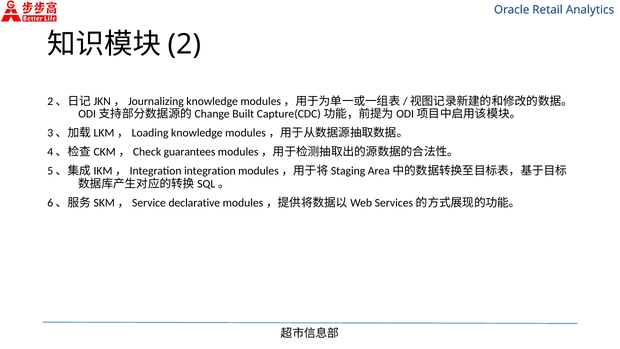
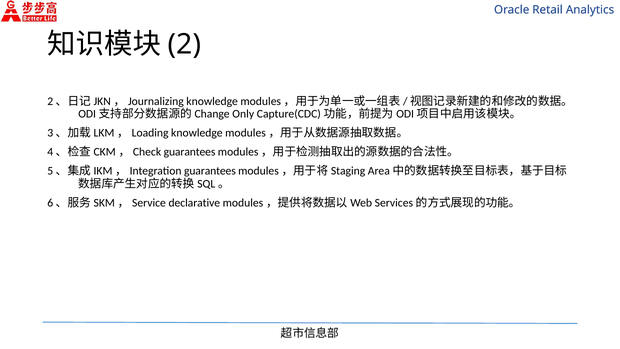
Built: Built -> Only
integration at (210, 171): integration -> guarantees
